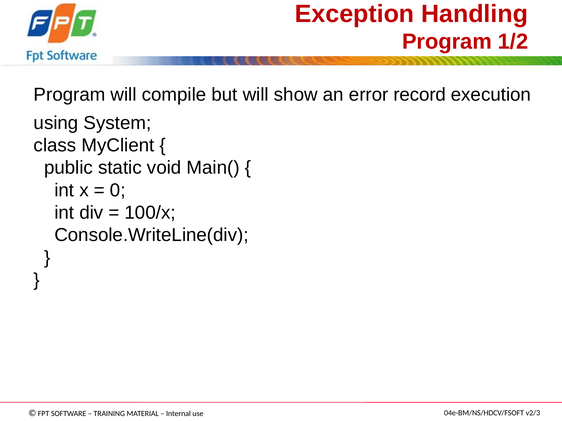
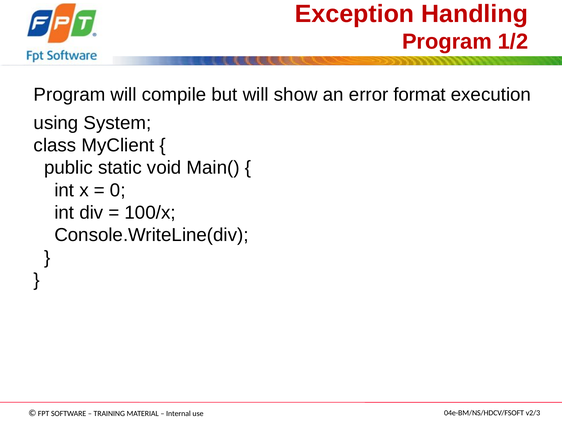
record: record -> format
